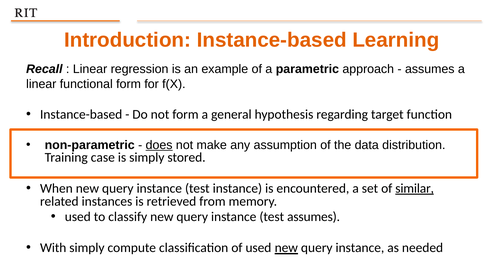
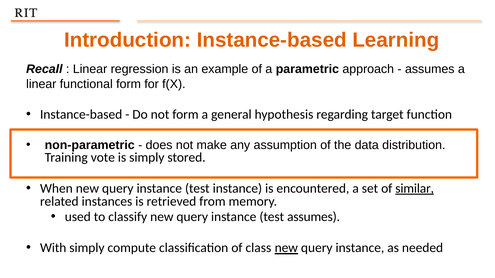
does underline: present -> none
case: case -> vote
of used: used -> class
